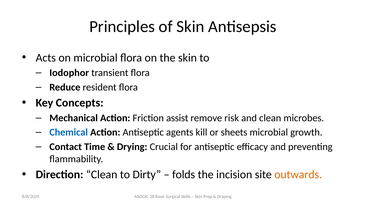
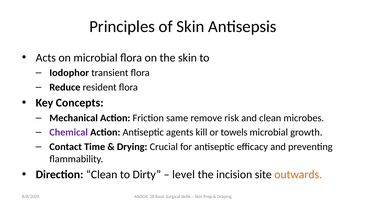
assist: assist -> same
Chemical colour: blue -> purple
sheets: sheets -> towels
folds: folds -> level
